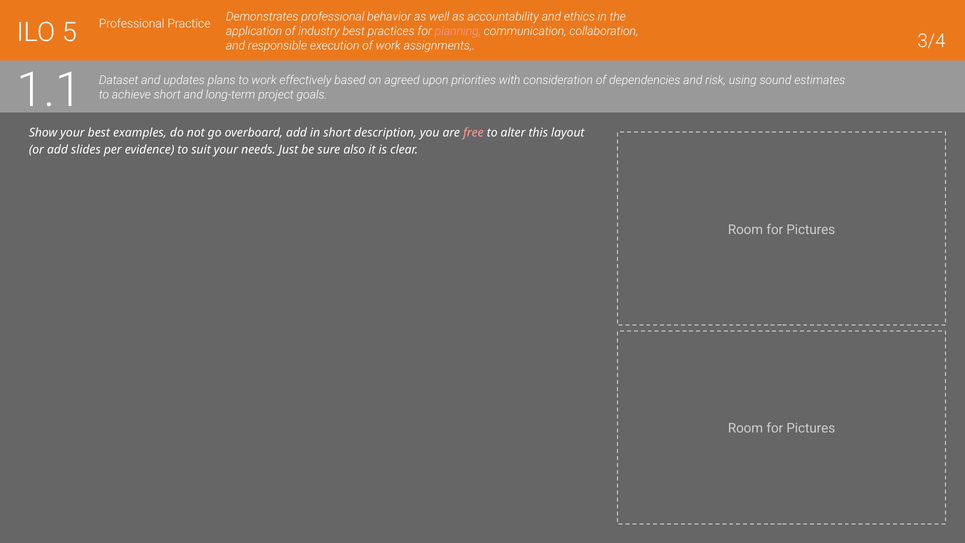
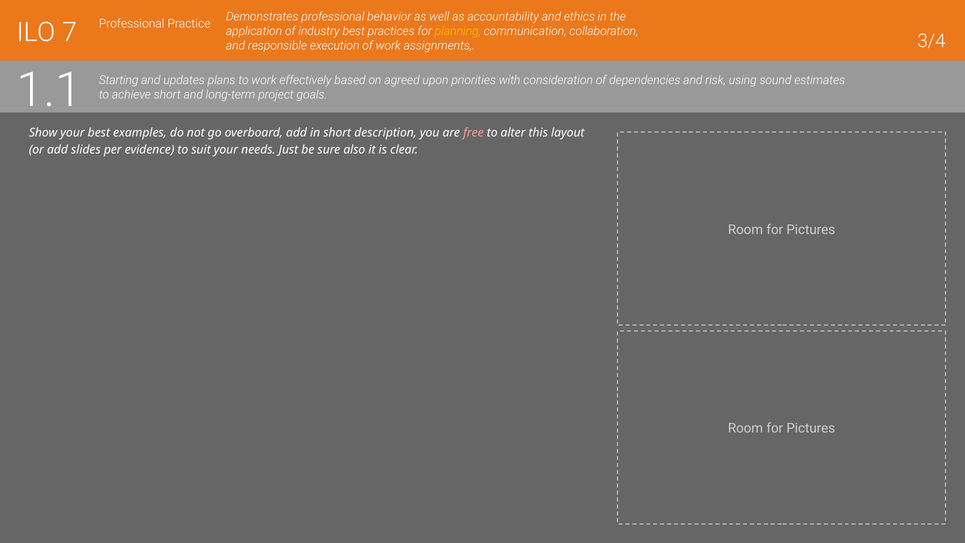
5: 5 -> 7
planning colour: pink -> yellow
Dataset: Dataset -> Starting
